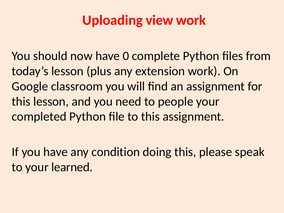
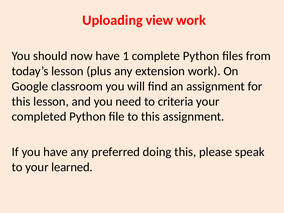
0: 0 -> 1
people: people -> criteria
condition: condition -> preferred
